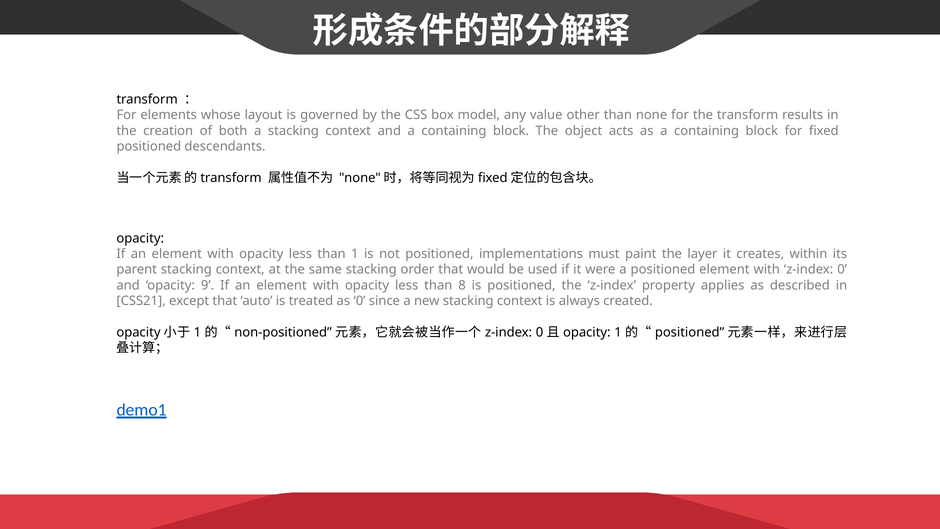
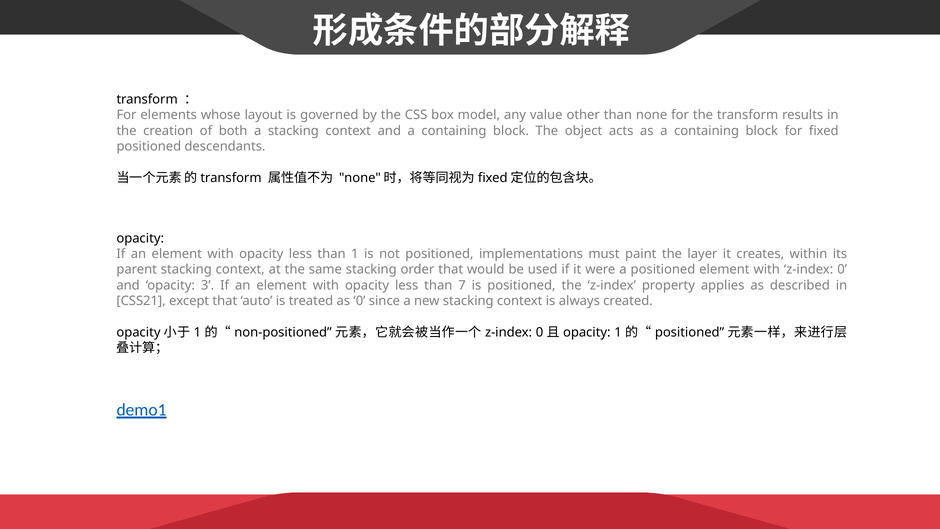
9: 9 -> 3
8: 8 -> 7
